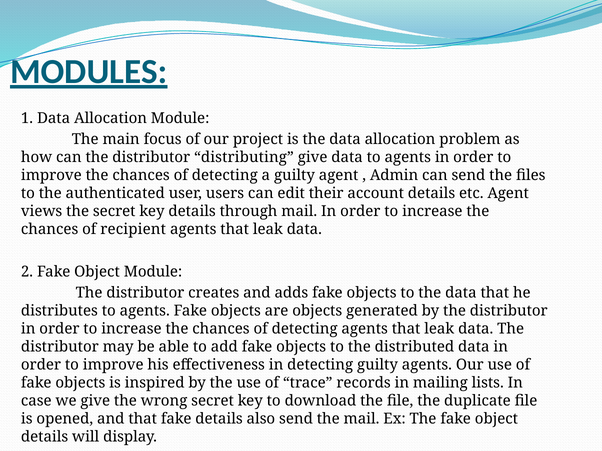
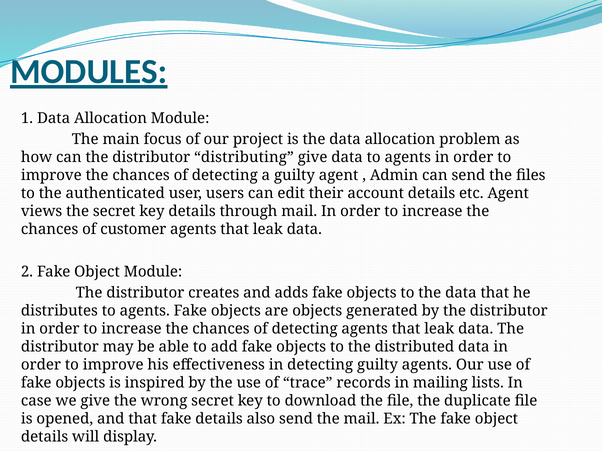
recipient: recipient -> customer
